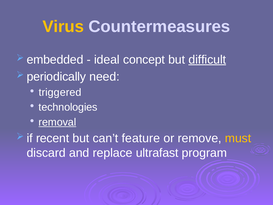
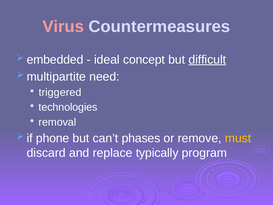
Virus colour: yellow -> pink
periodically: periodically -> multipartite
removal underline: present -> none
recent: recent -> phone
feature: feature -> phases
ultrafast: ultrafast -> typically
